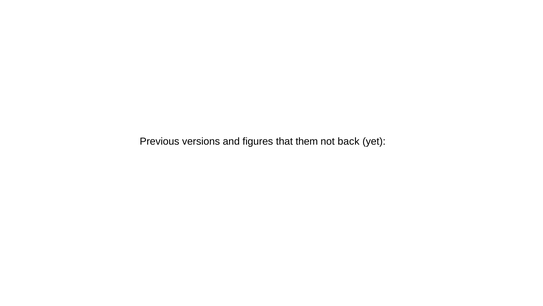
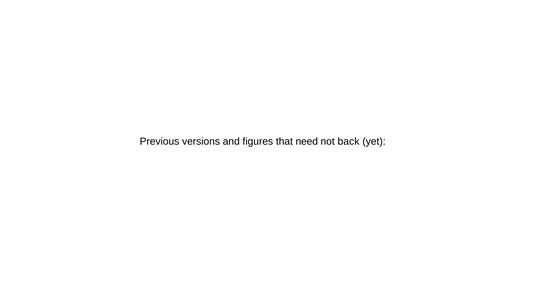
them: them -> need
